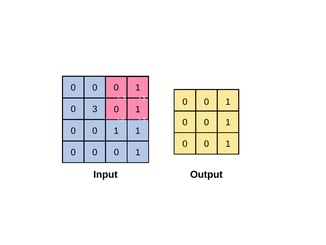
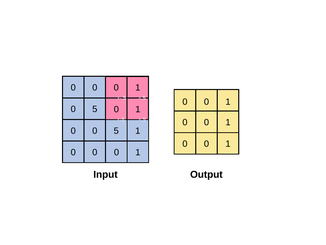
3 at (95, 109): 3 -> 5
1 at (116, 131): 1 -> 5
